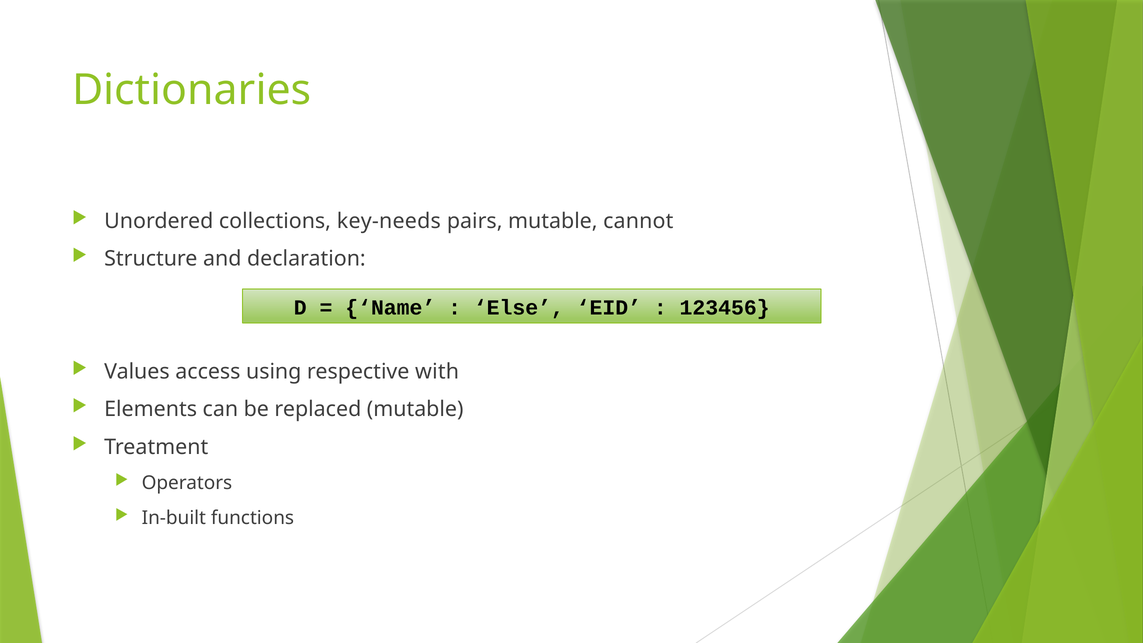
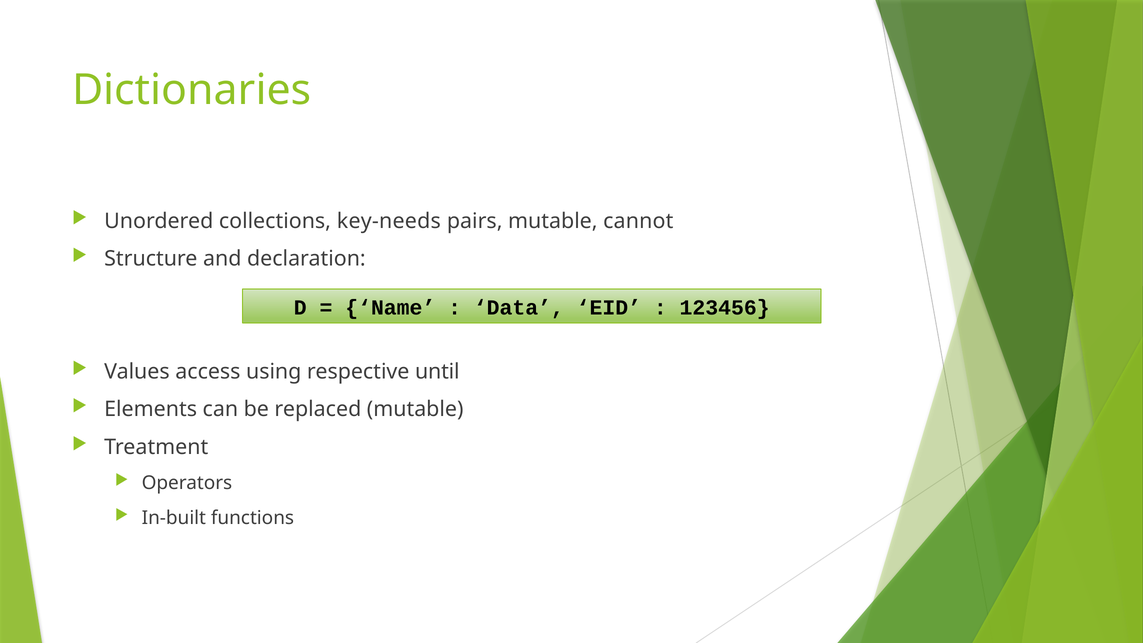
Else: Else -> Data
with: with -> until
